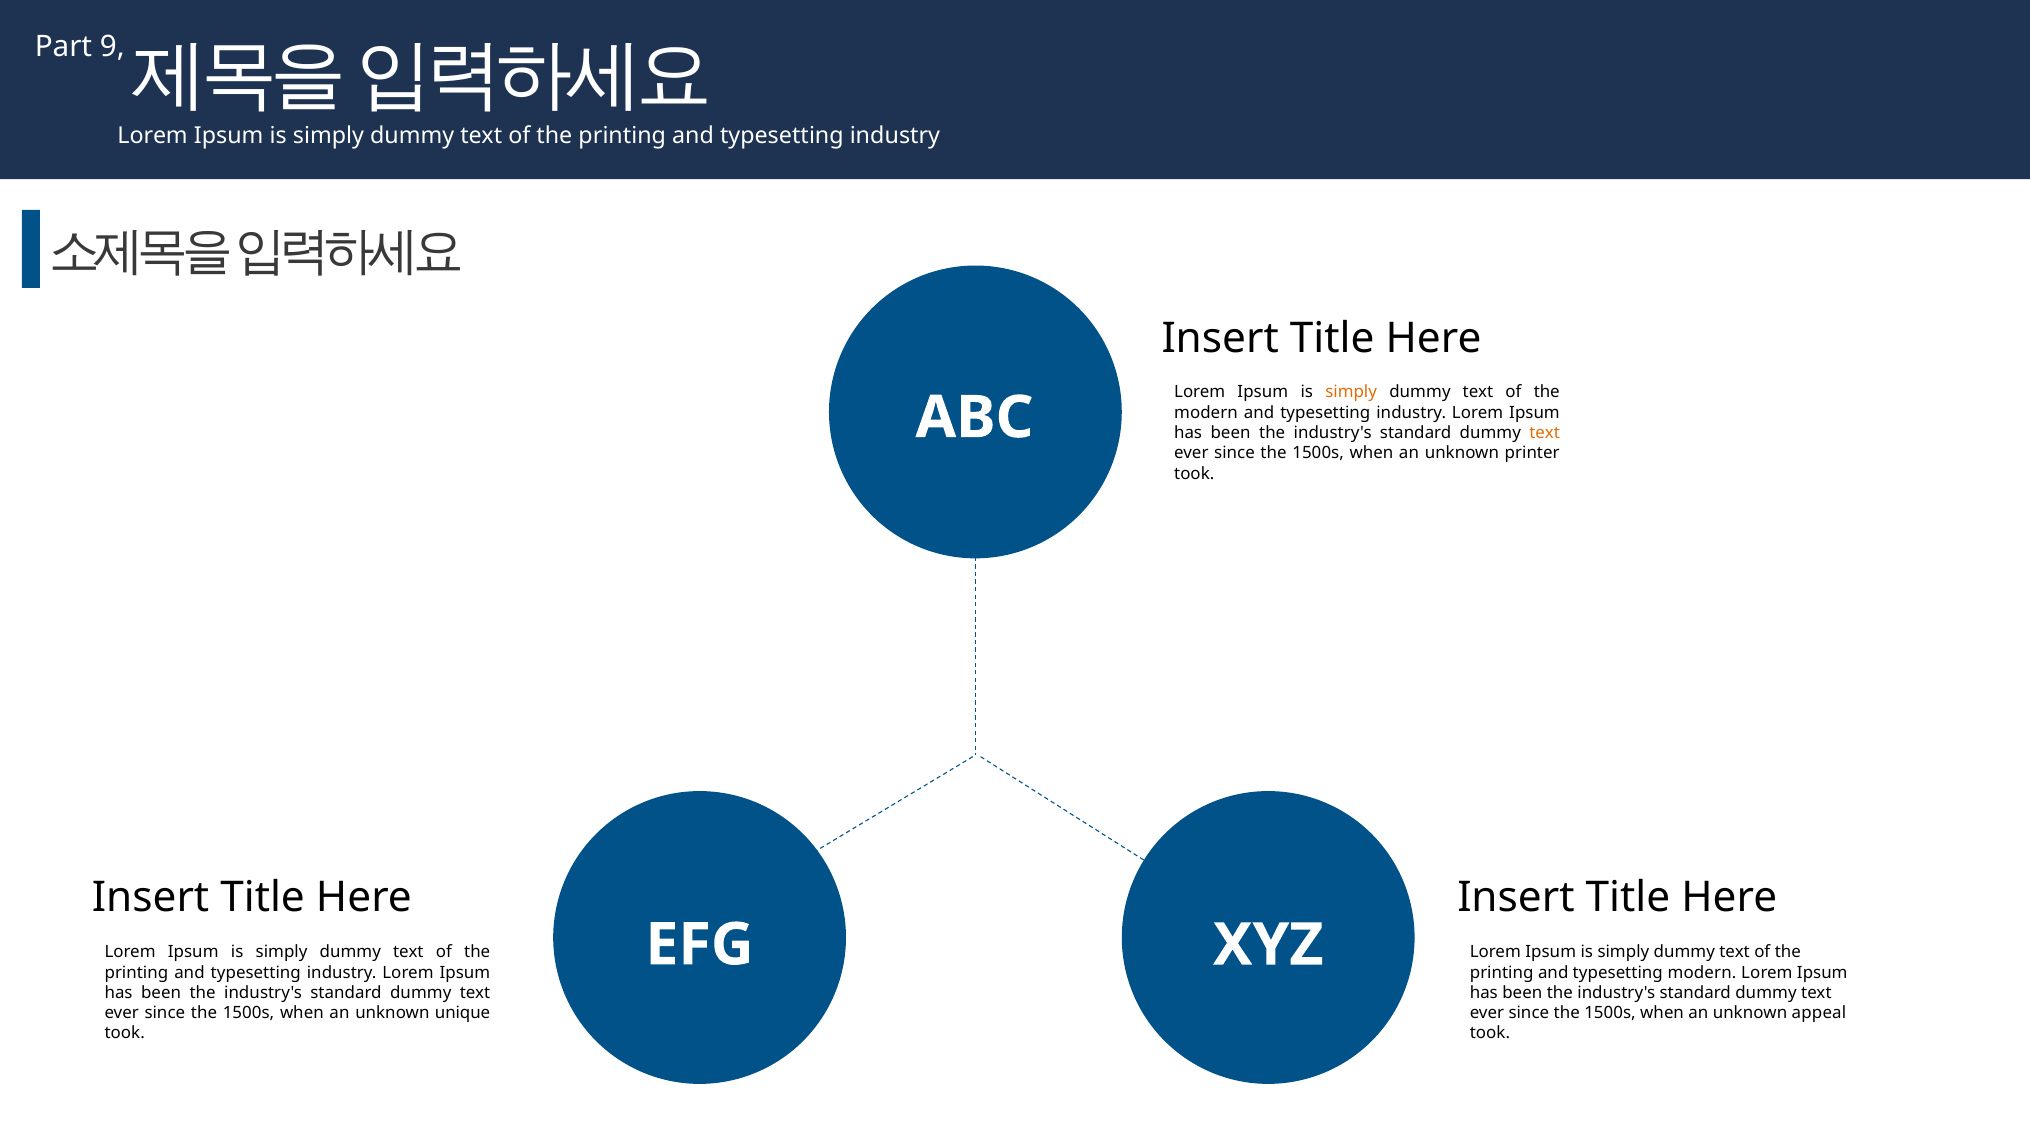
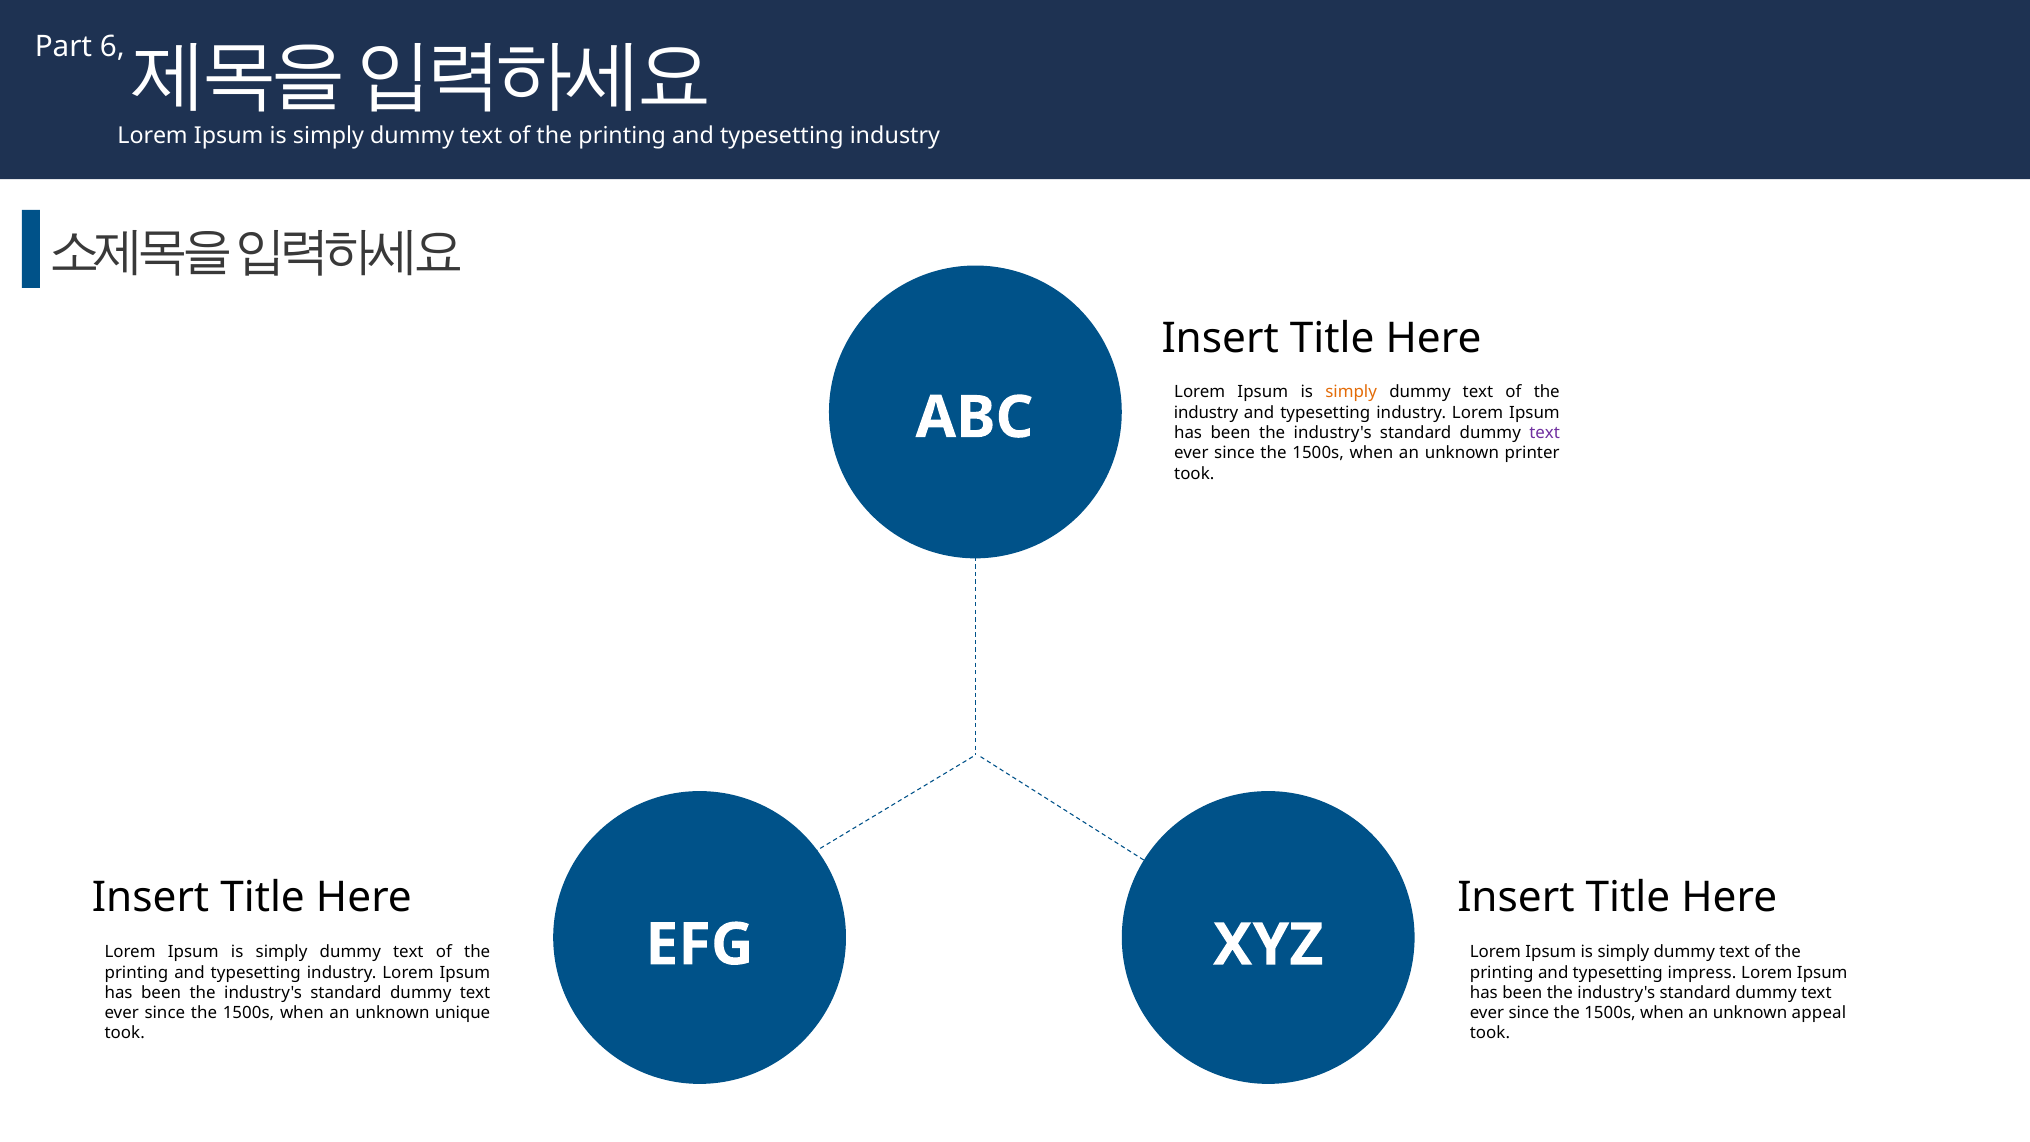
9: 9 -> 6
modern at (1206, 413): modern -> industry
text at (1545, 433) colour: orange -> purple
typesetting modern: modern -> impress
